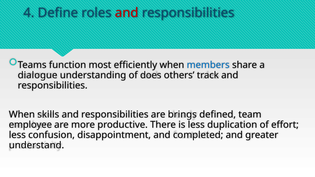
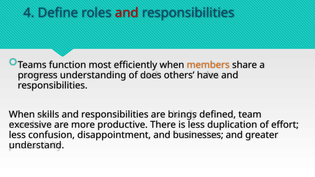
members colour: blue -> orange
dialogue: dialogue -> progress
track: track -> have
employee: employee -> excessive
completed: completed -> businesses
